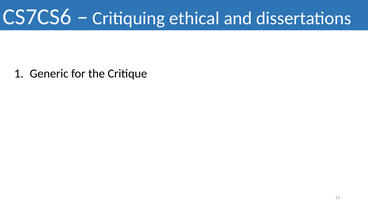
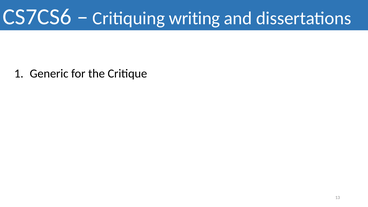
ethical: ethical -> writing
